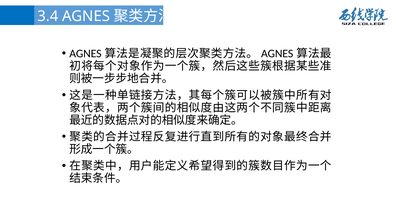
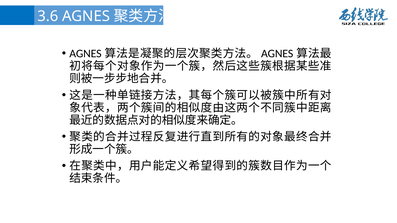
3.4: 3.4 -> 3.6
